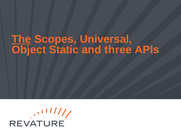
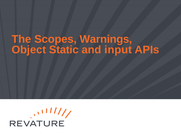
The underline: present -> none
Universal: Universal -> Warnings
three: three -> input
